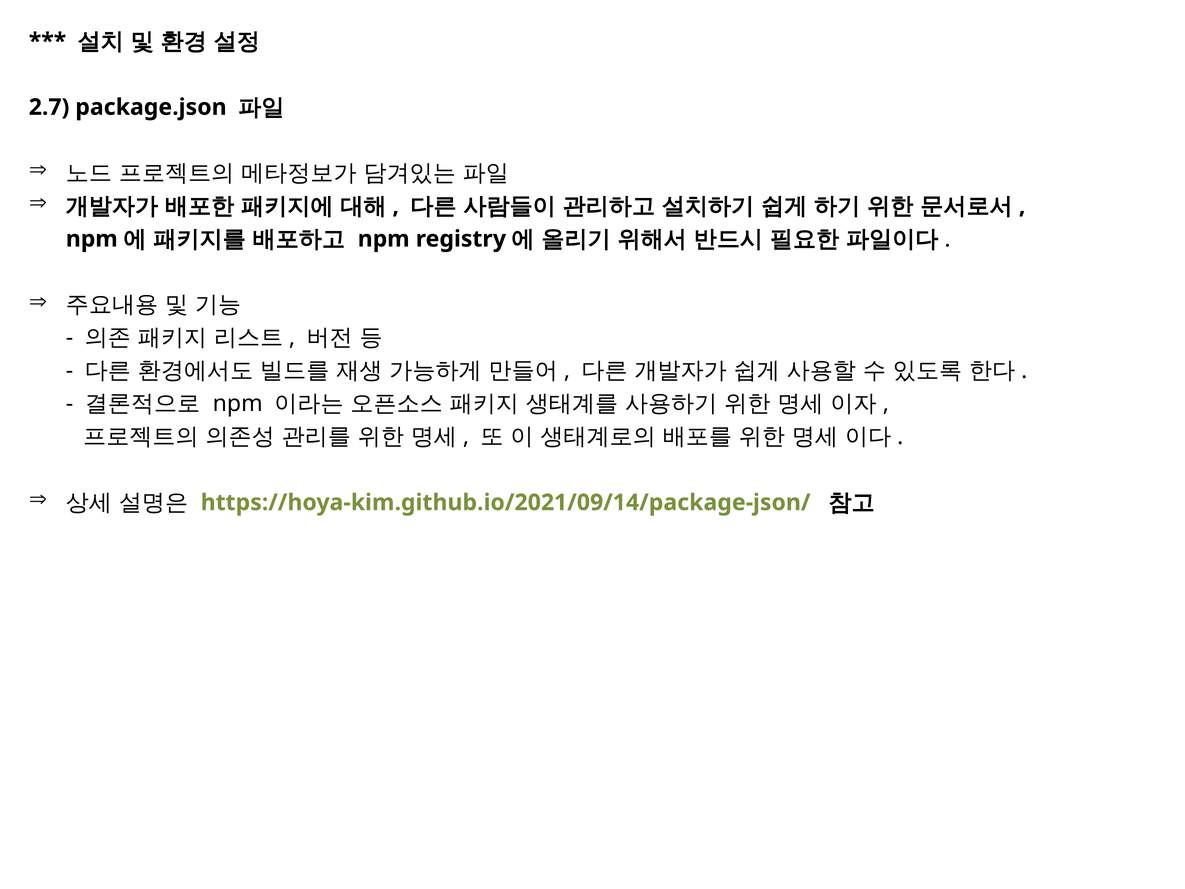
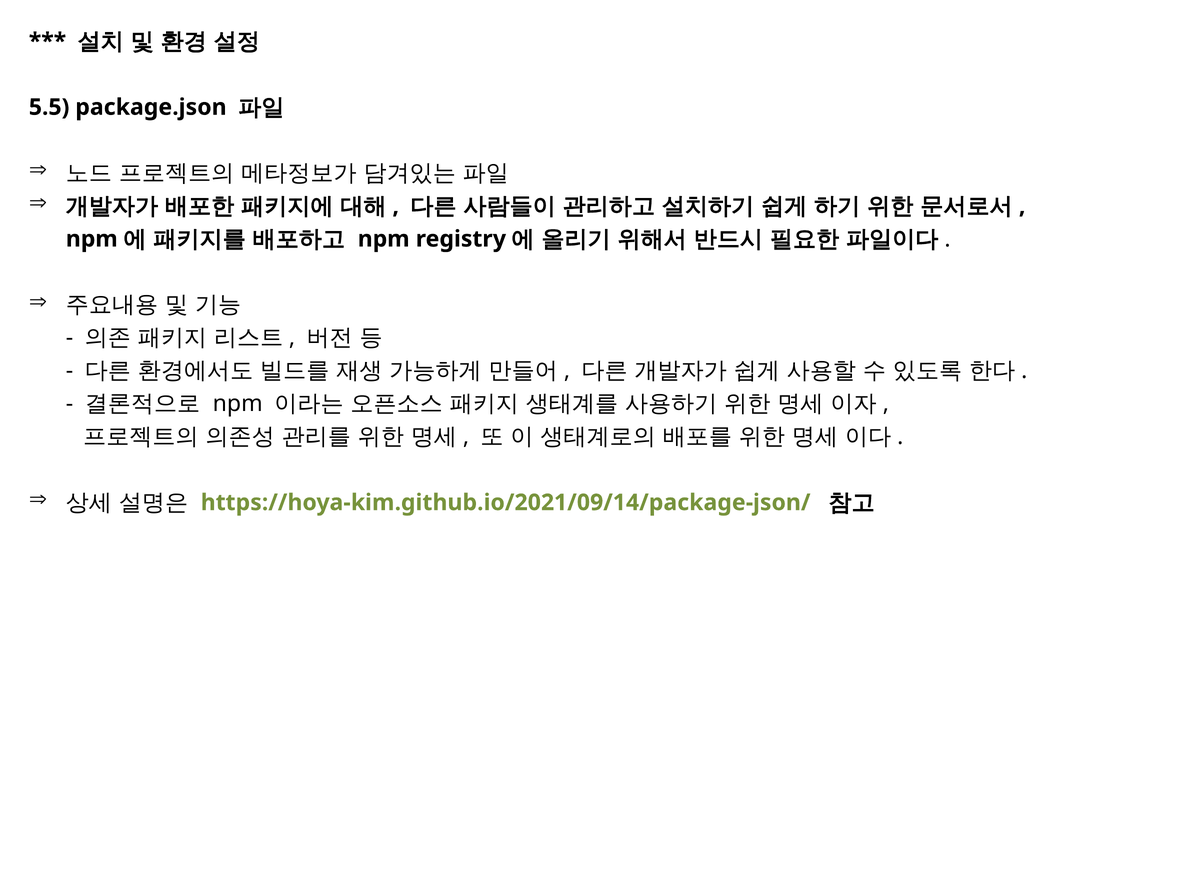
2.7: 2.7 -> 5.5
